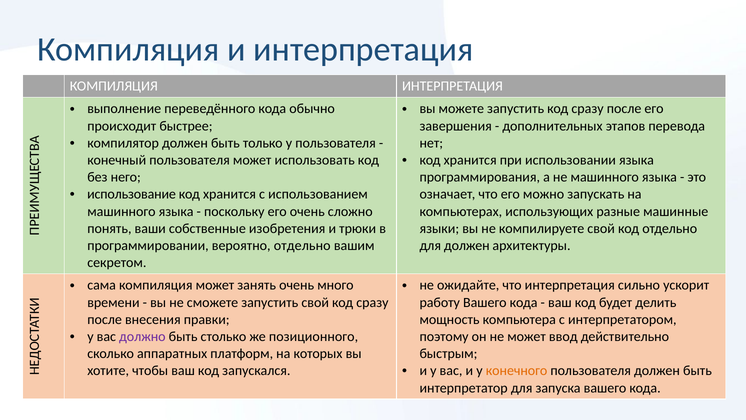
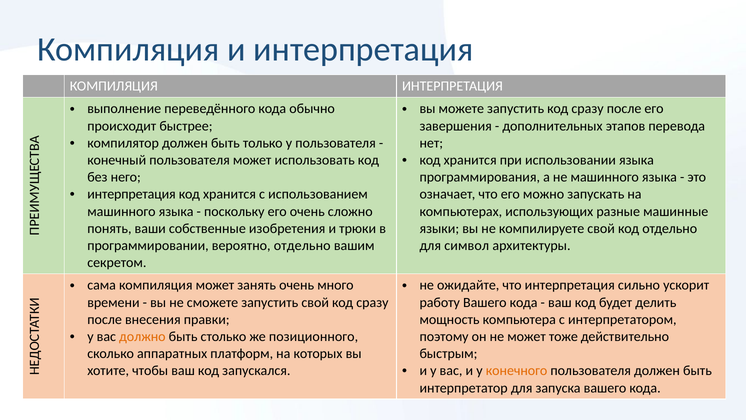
использование at (132, 194): использование -> интерпретация
для должен: должен -> символ
должно colour: purple -> orange
ввод: ввод -> тоже
